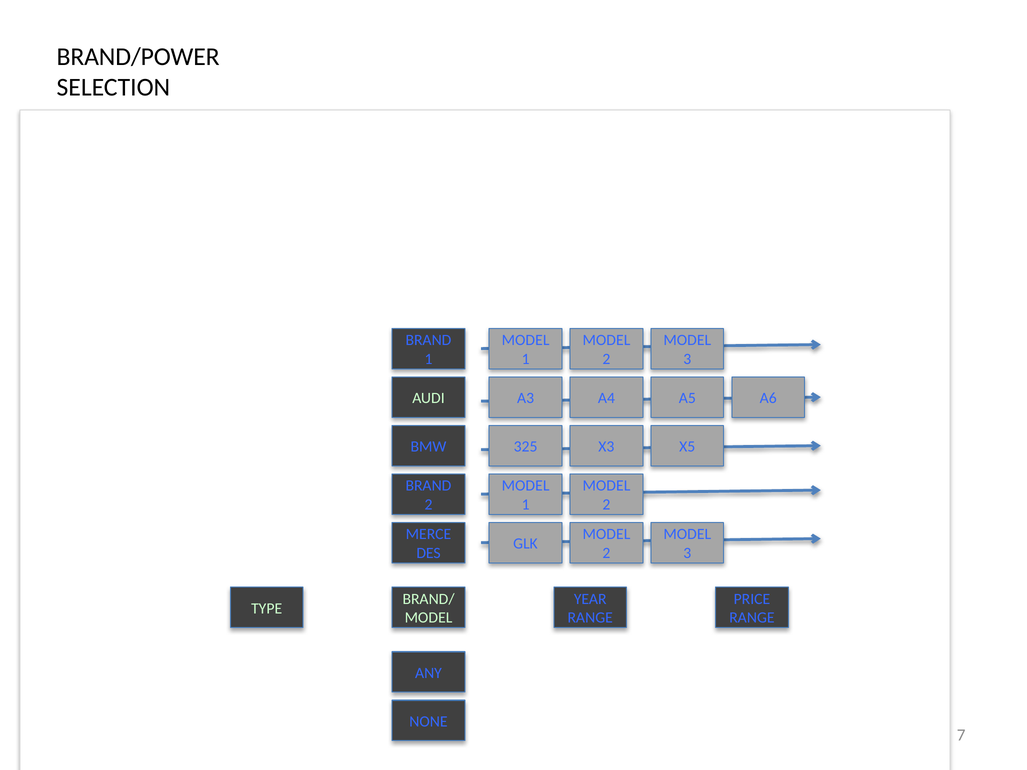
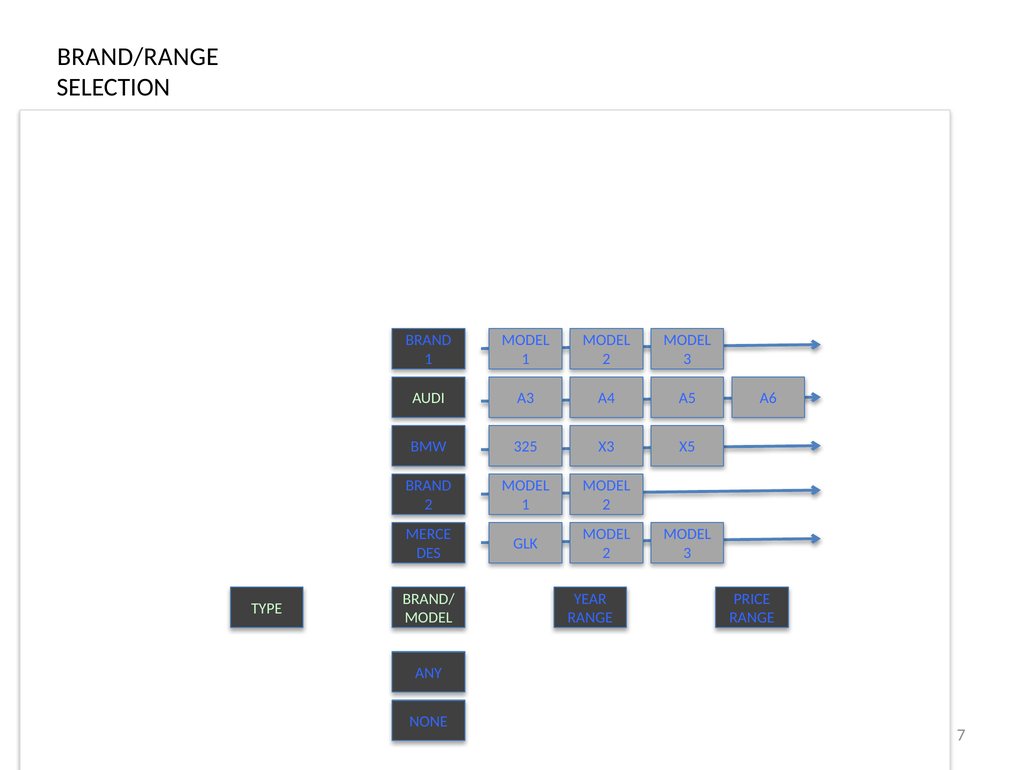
BRAND/POWER: BRAND/POWER -> BRAND/RANGE
